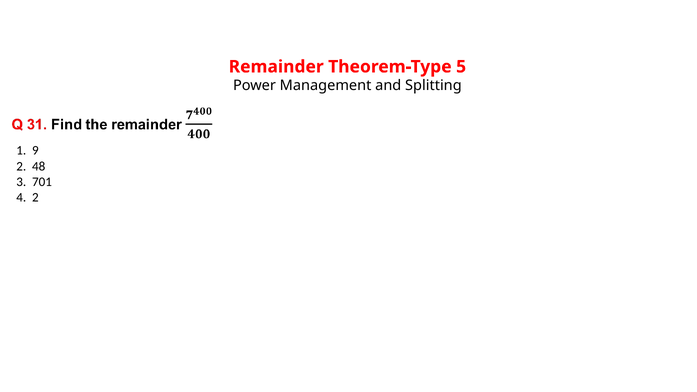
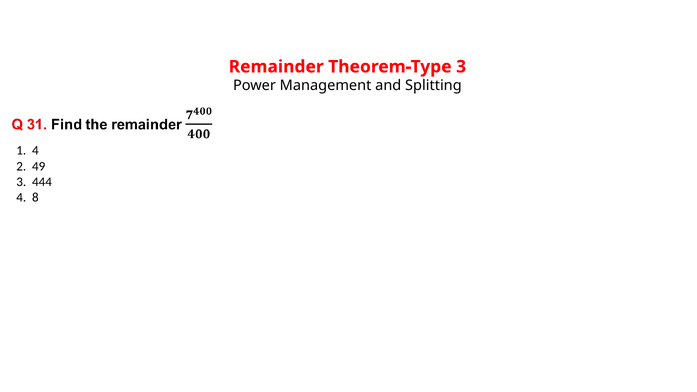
Theorem-Type 5: 5 -> 3
1 9: 9 -> 4
48: 48 -> 49
701: 701 -> 444
4 2: 2 -> 8
